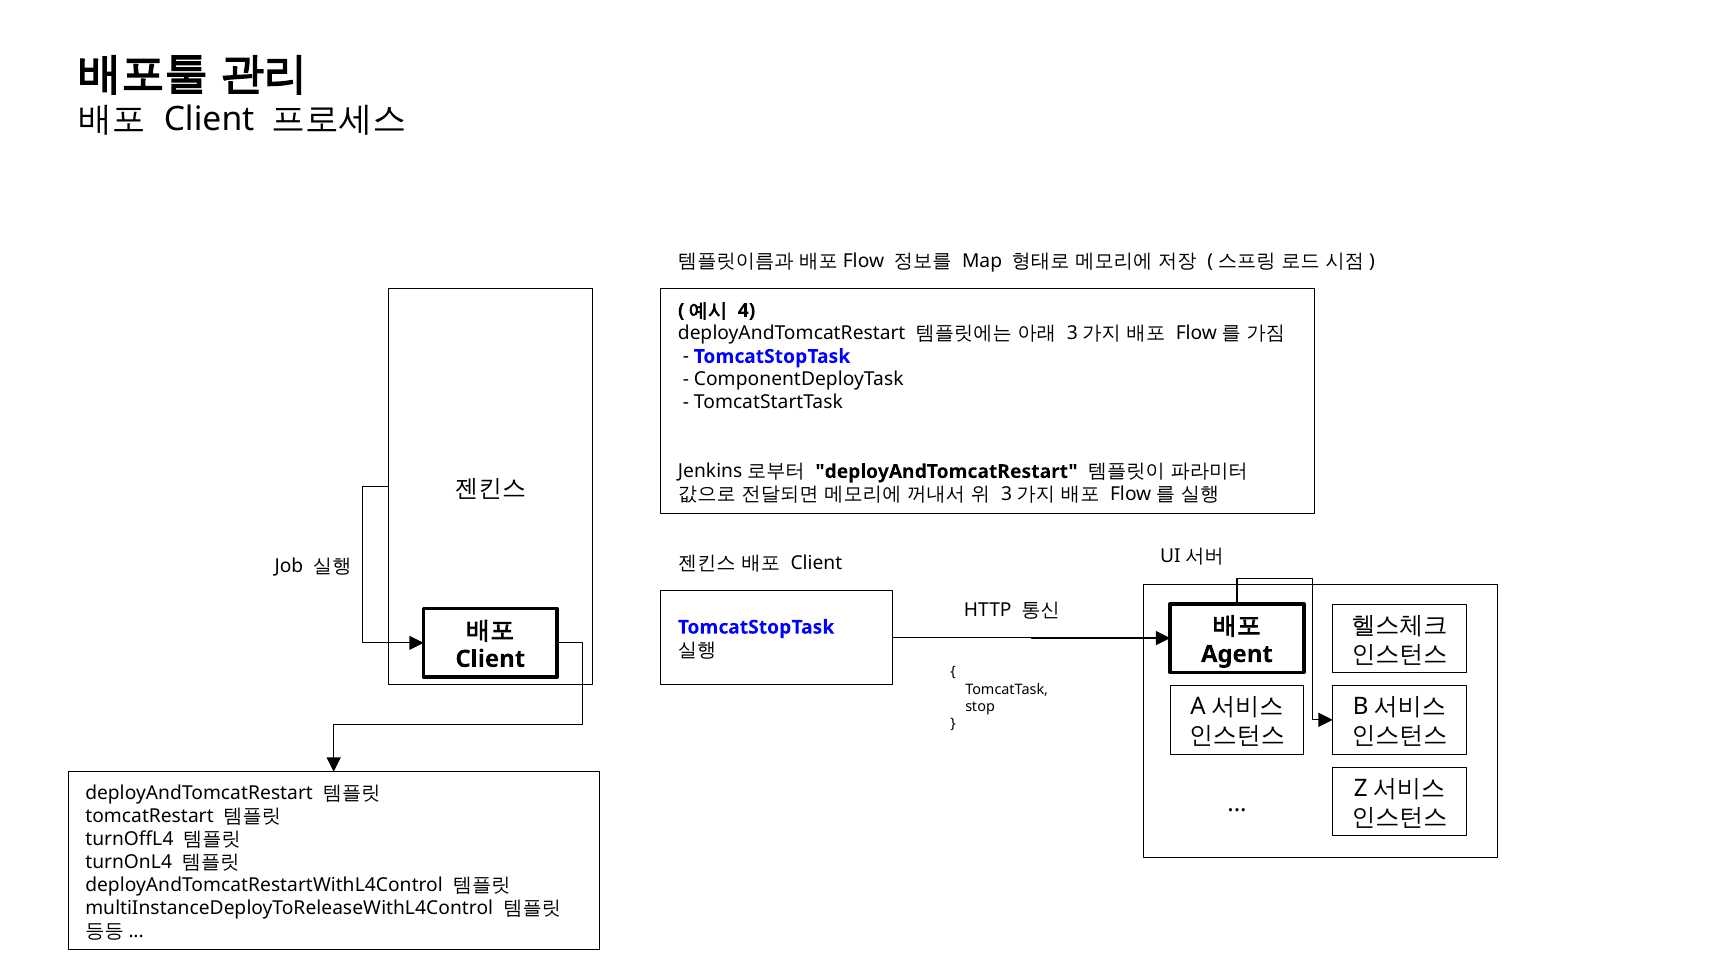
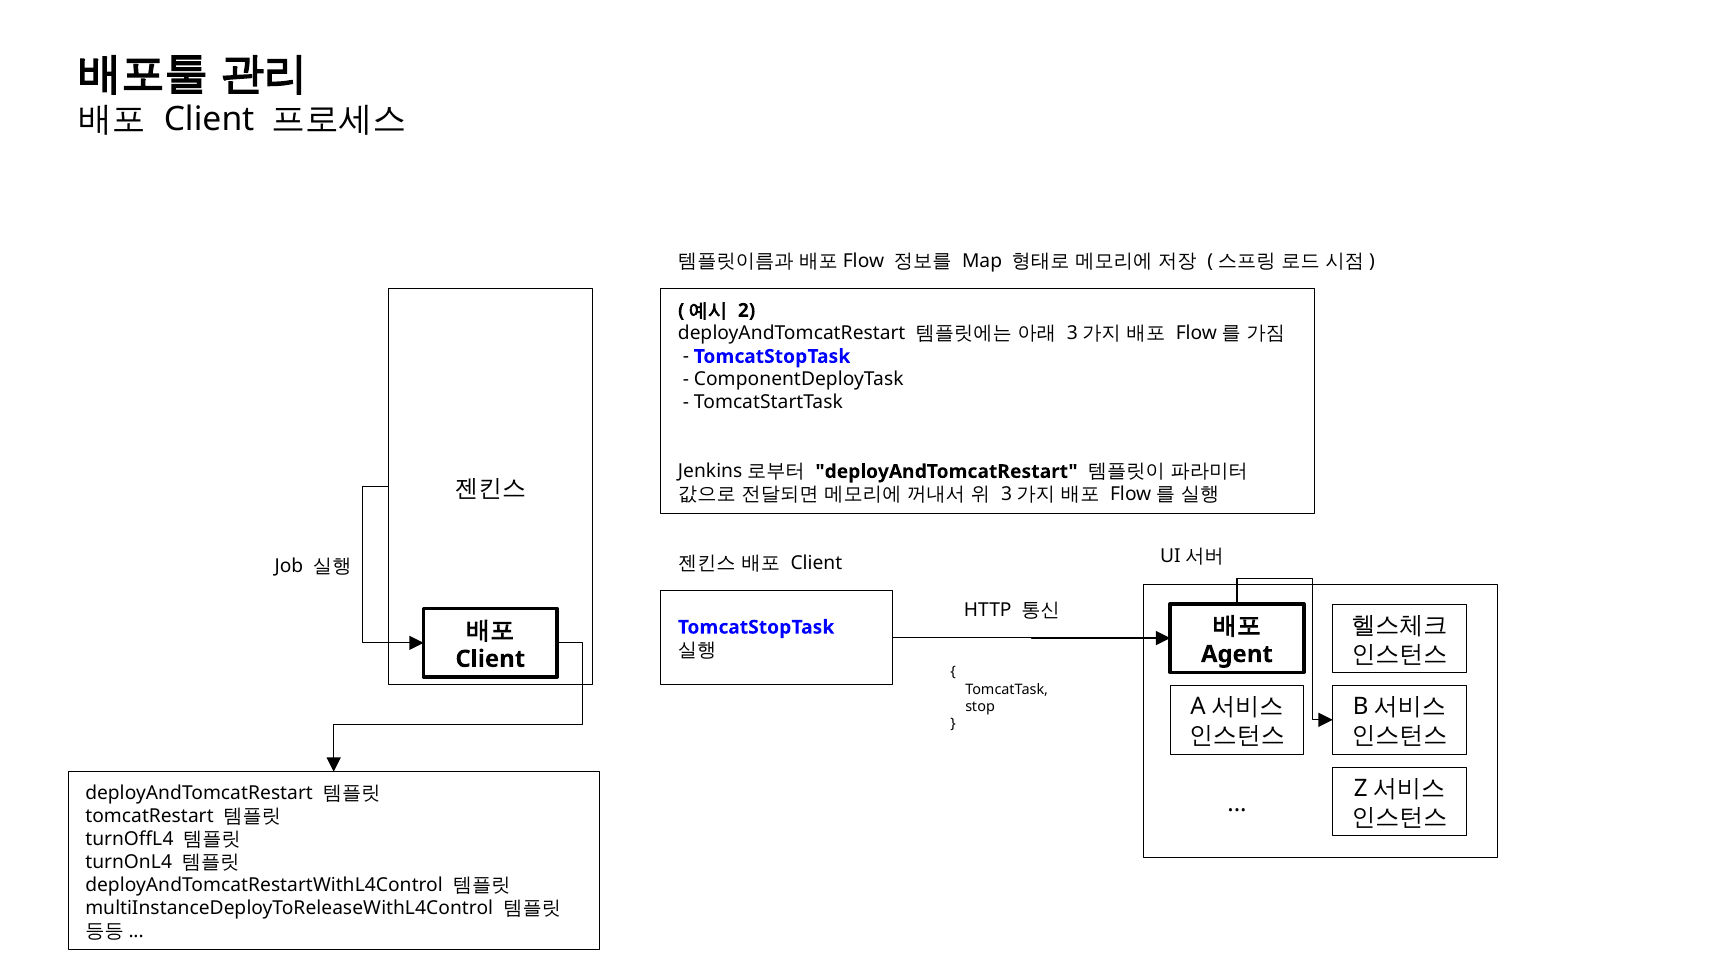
4: 4 -> 2
